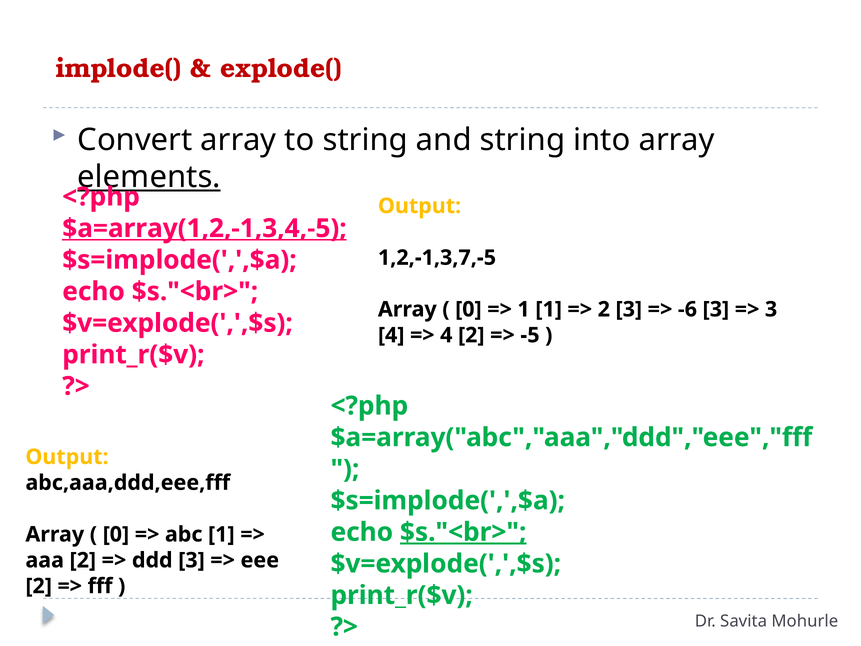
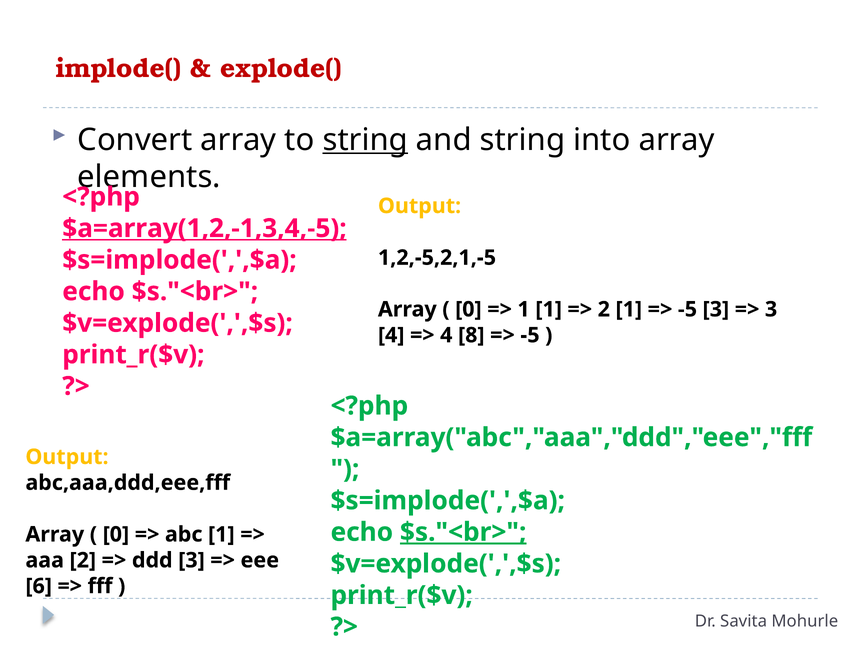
string at (365, 140) underline: none -> present
elements underline: present -> none
1,2,-1,3,7,-5: 1,2,-1,3,7,-5 -> 1,2,-5,2,1,-5
2 3: 3 -> 1
-6 at (687, 309): -6 -> -5
4 2: 2 -> 8
2 at (39, 586): 2 -> 6
